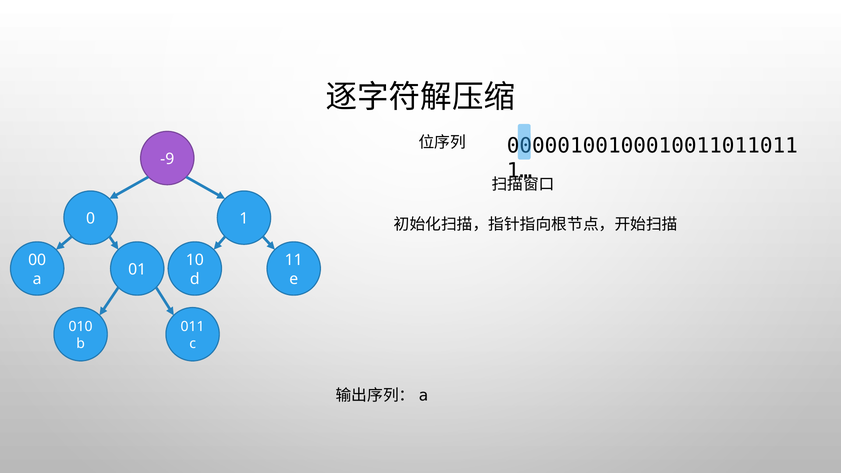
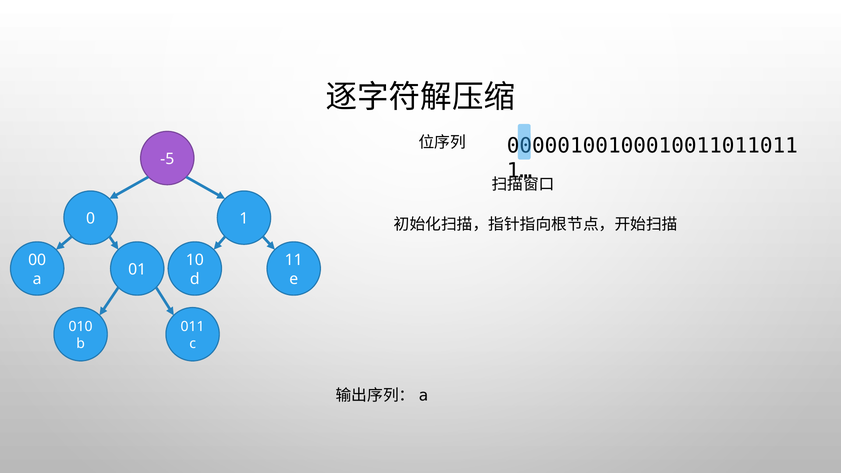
-9: -9 -> -5
